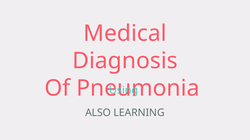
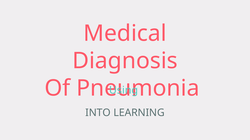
ALSO: ALSO -> INTO
